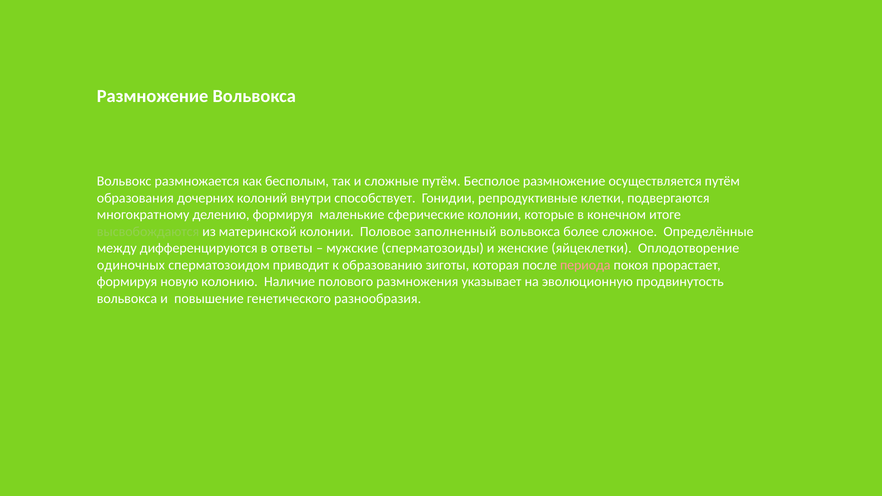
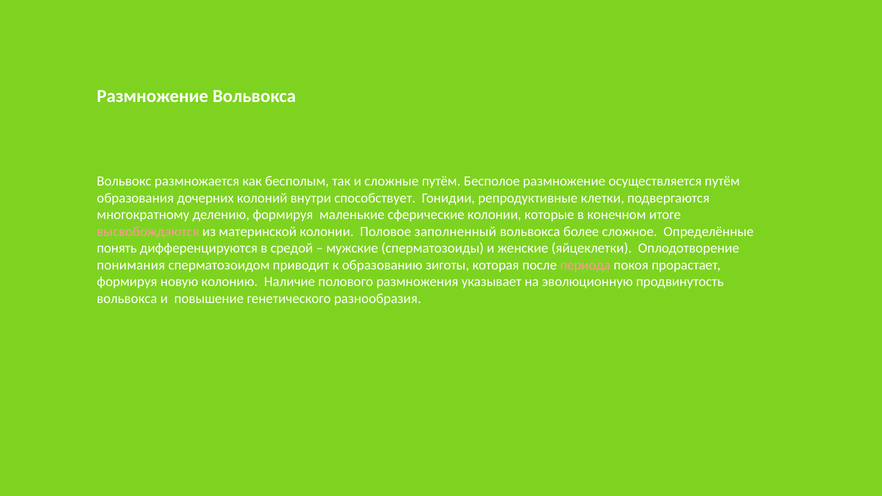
высвобождаются colour: light green -> pink
между: между -> понять
ответы: ответы -> средой
одиночных: одиночных -> понимания
